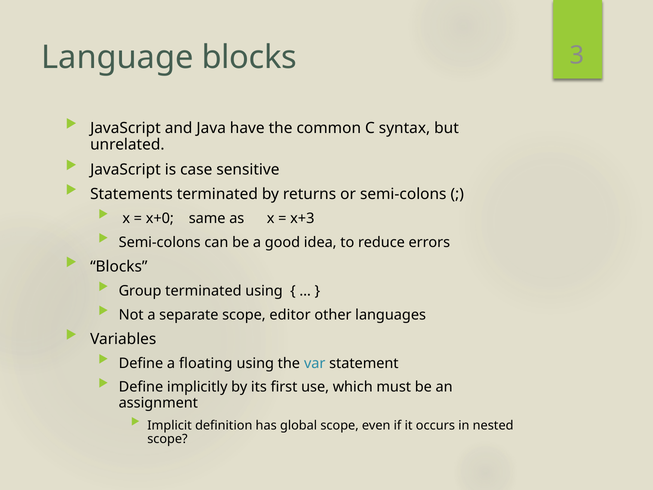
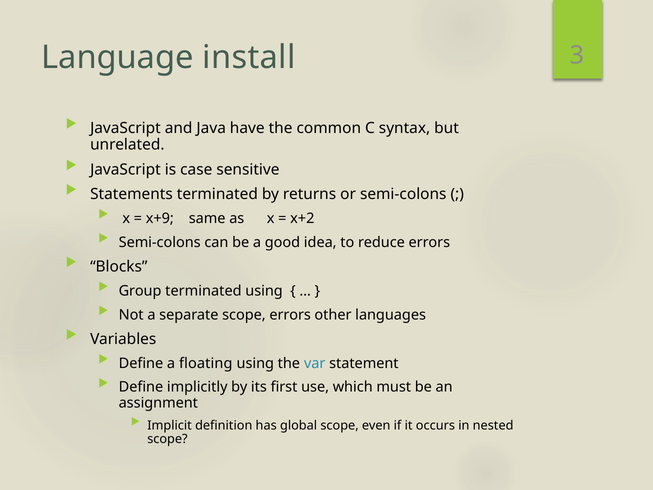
Language blocks: blocks -> install
x+0: x+0 -> x+9
x+3: x+3 -> x+2
scope editor: editor -> errors
